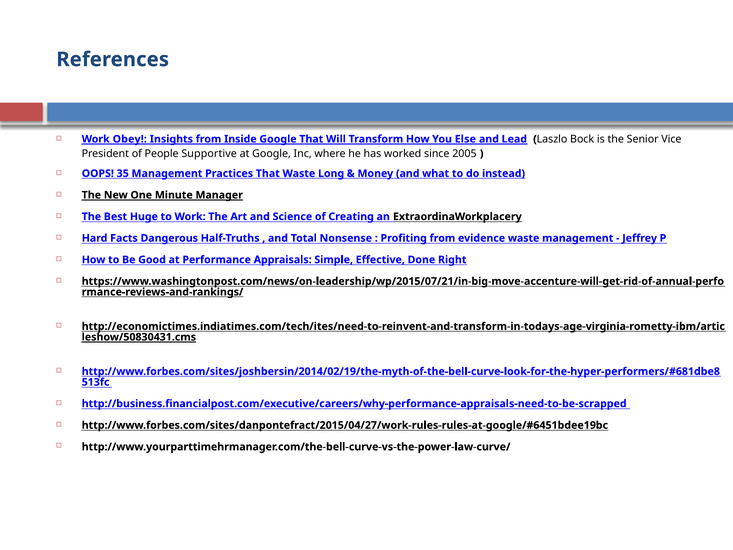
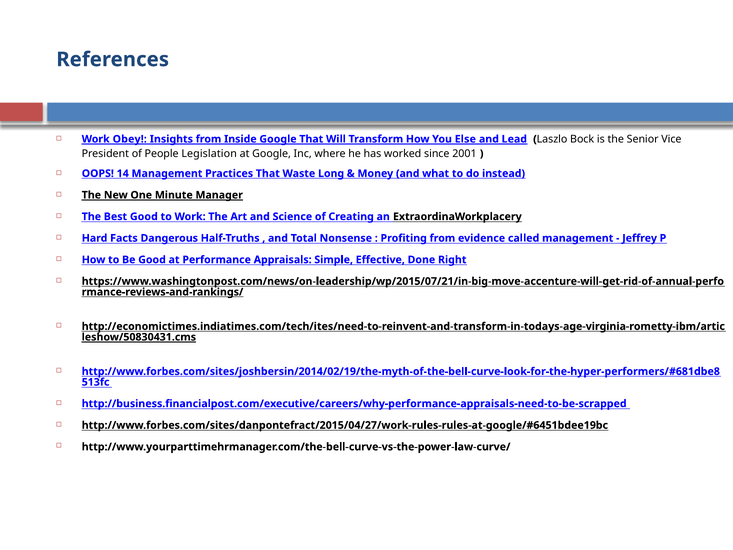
Supportive: Supportive -> Legislation
2005: 2005 -> 2001
35: 35 -> 14
Best Huge: Huge -> Good
evidence waste: waste -> called
